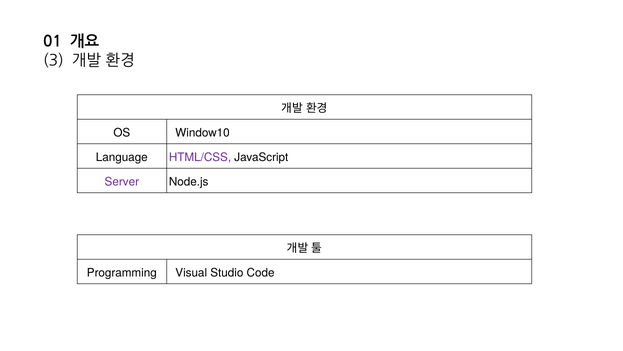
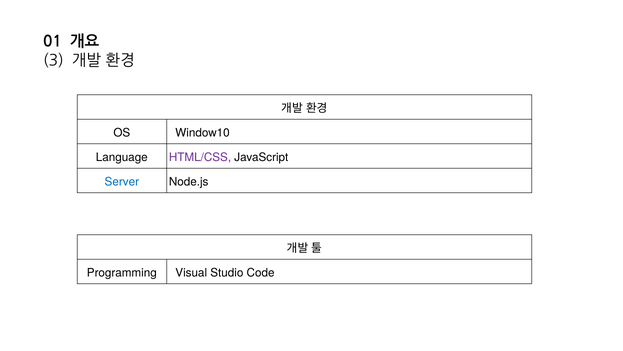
Server colour: purple -> blue
